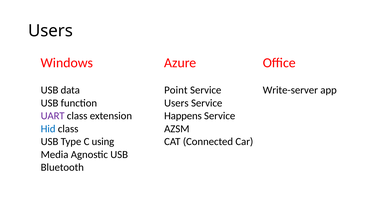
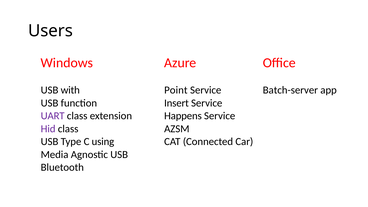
data: data -> with
Write-server: Write-server -> Batch-server
Users at (176, 103): Users -> Insert
Hid colour: blue -> purple
